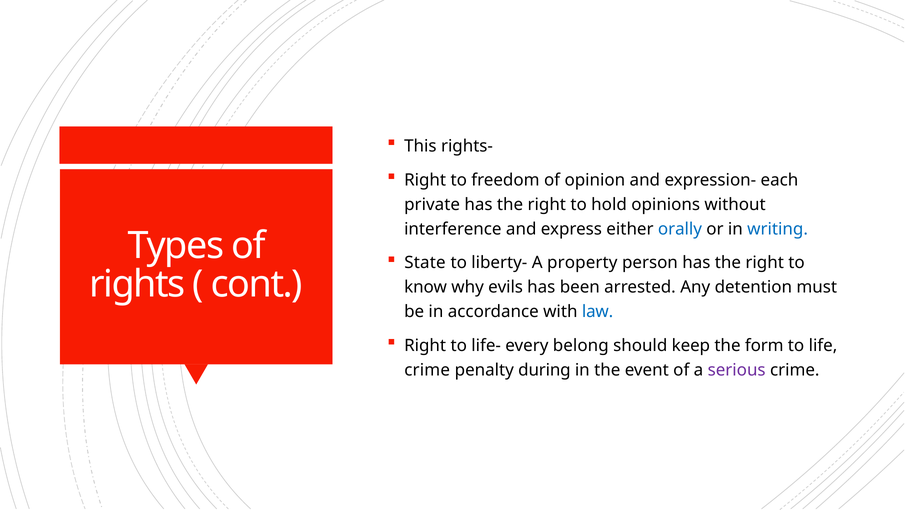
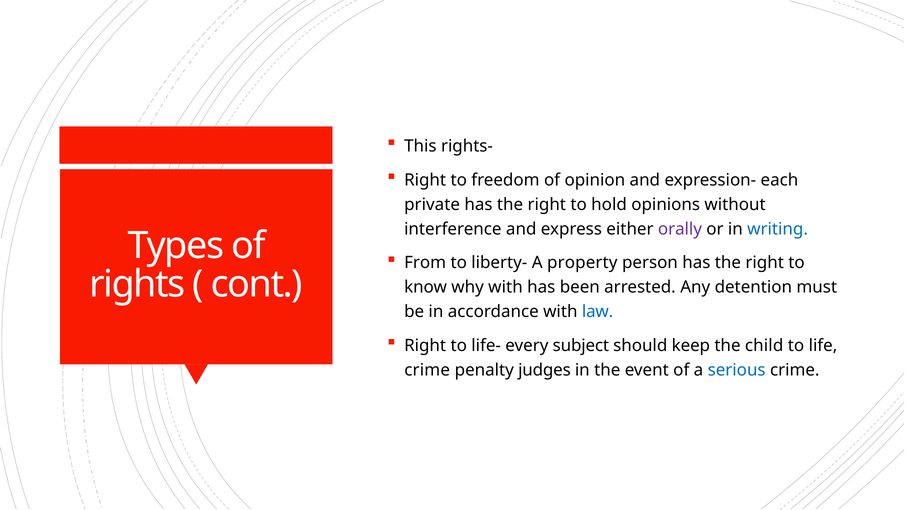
orally colour: blue -> purple
State: State -> From
why evils: evils -> with
belong: belong -> subject
form: form -> child
during: during -> judges
serious colour: purple -> blue
